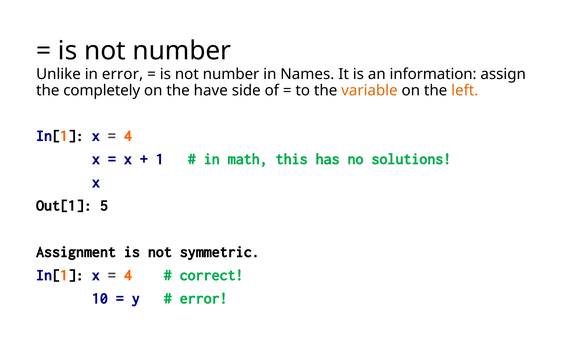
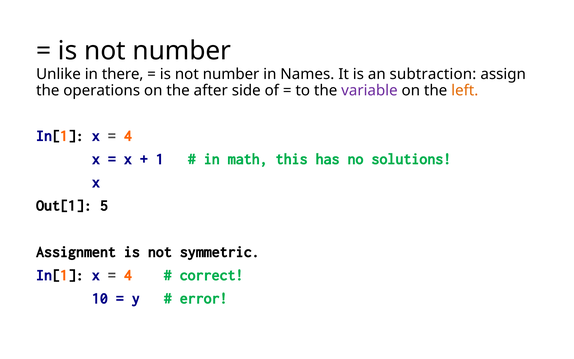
in error: error -> there
information: information -> subtraction
completely: completely -> operations
have: have -> after
variable colour: orange -> purple
